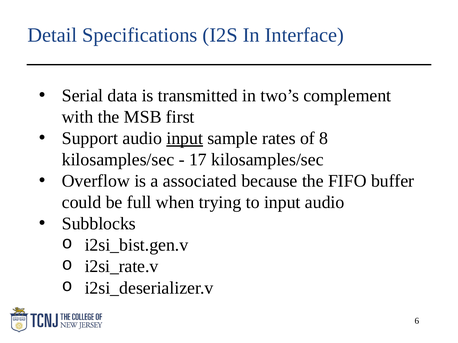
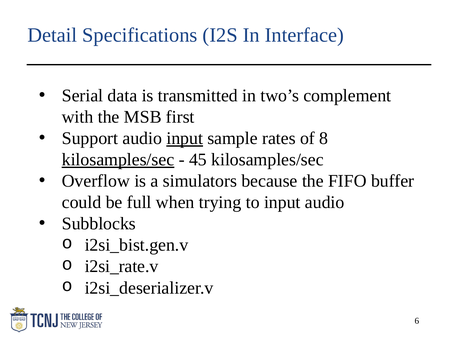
kilosamples/sec at (118, 160) underline: none -> present
17: 17 -> 45
associated: associated -> simulators
